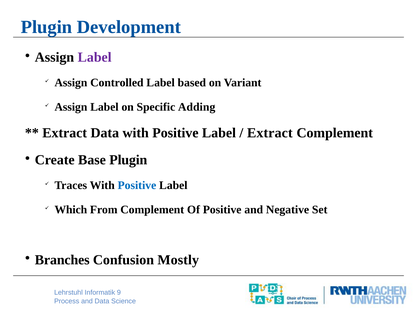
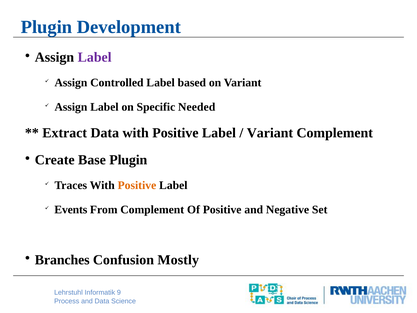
Adding: Adding -> Needed
Extract at (270, 133): Extract -> Variant
Positive at (137, 185) colour: blue -> orange
Which: Which -> Events
